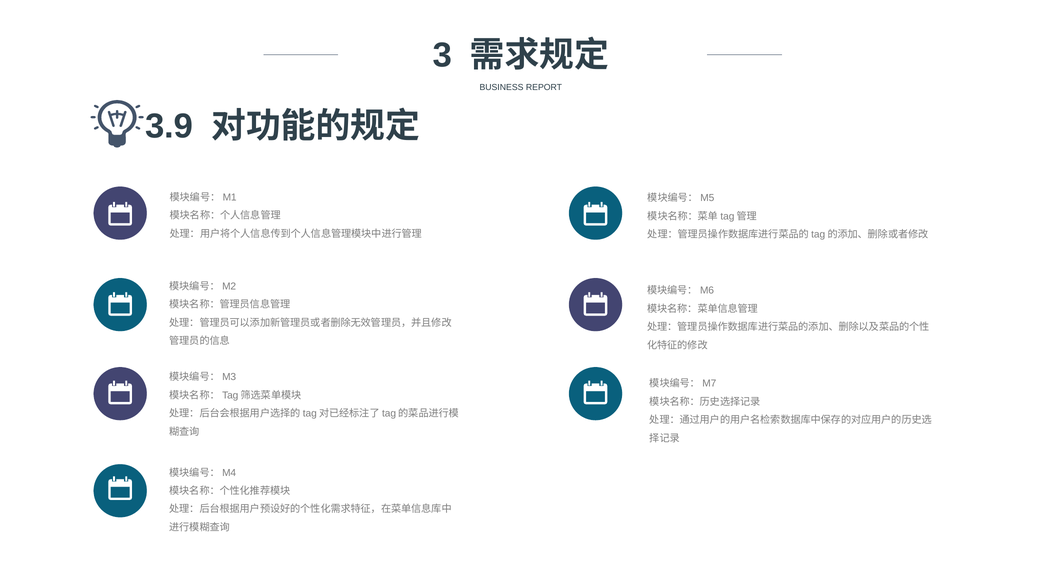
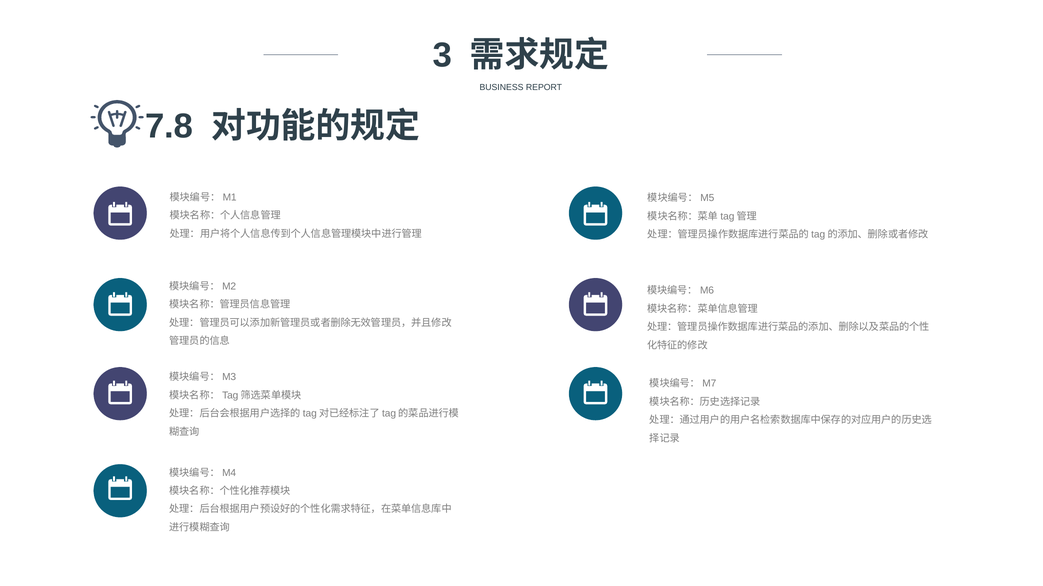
3.9: 3.9 -> 7.8
